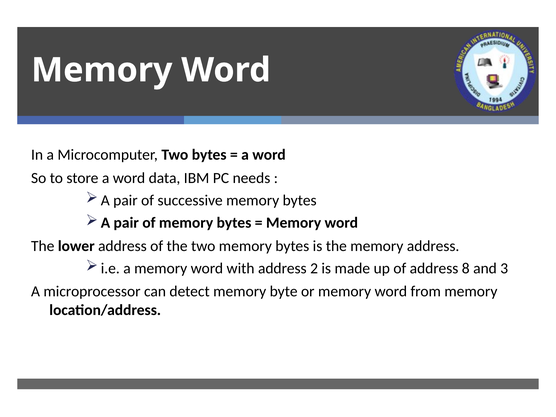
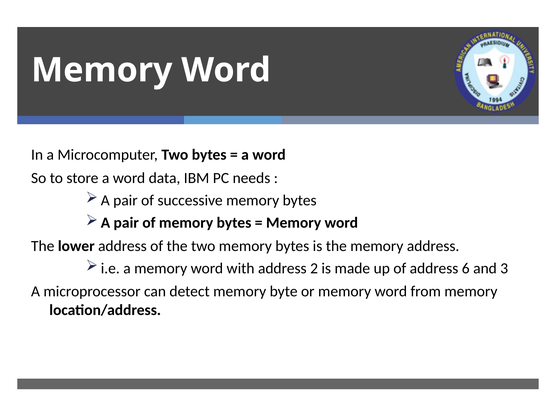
8: 8 -> 6
